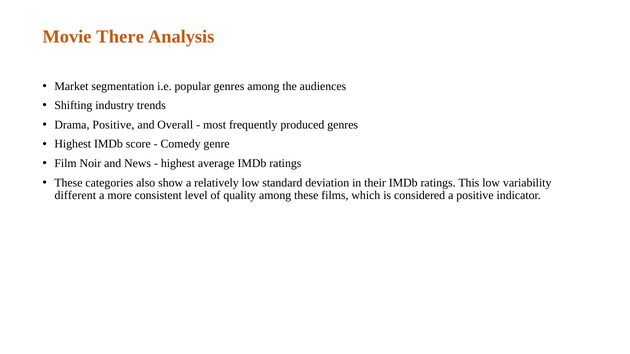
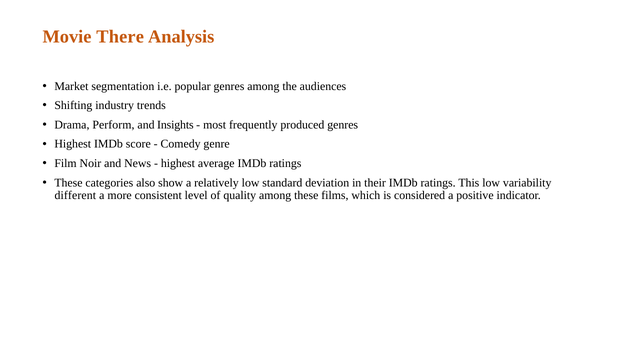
Drama Positive: Positive -> Perform
Overall: Overall -> Insights
